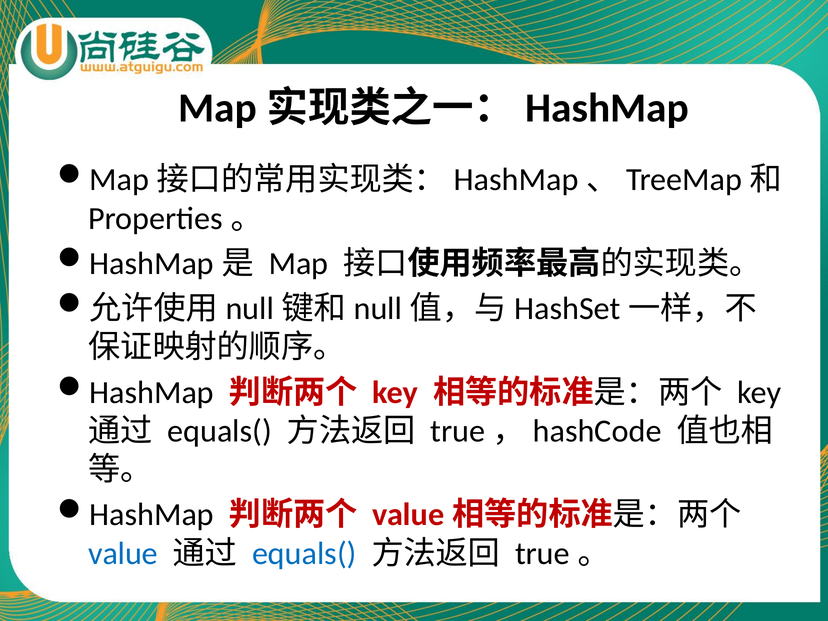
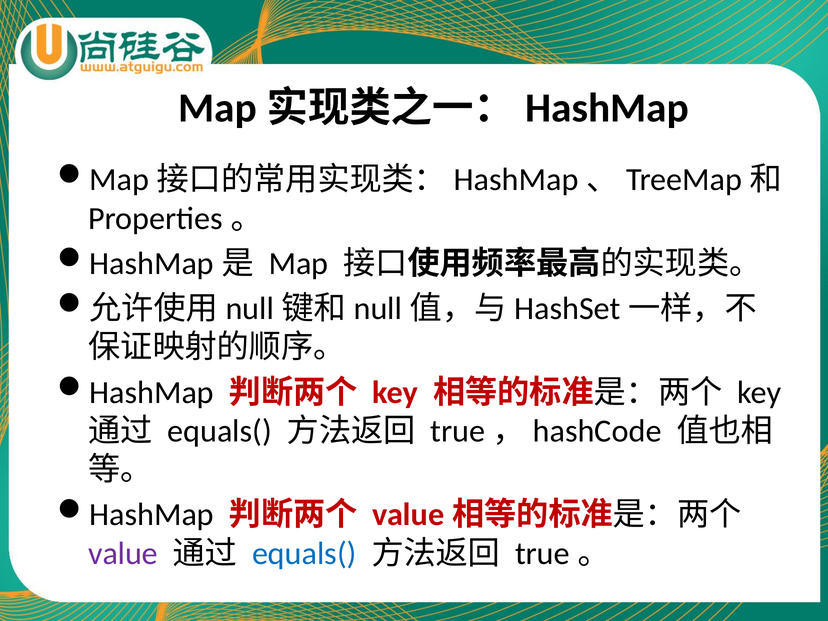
value colour: blue -> purple
